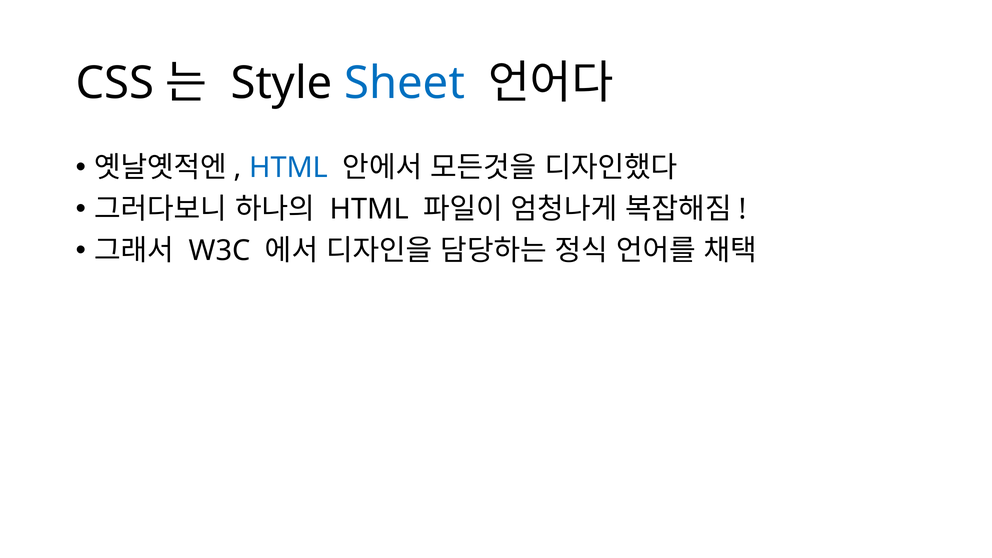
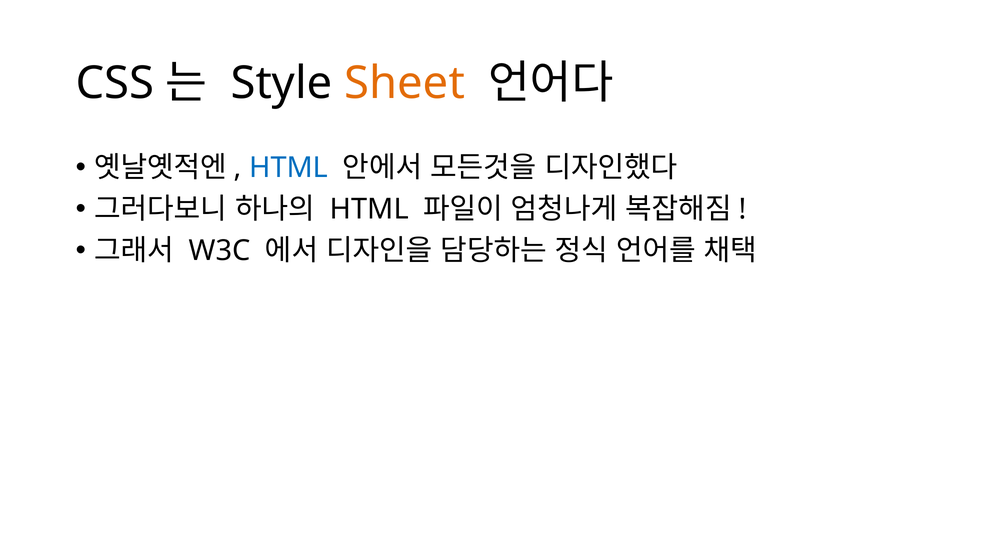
Sheet colour: blue -> orange
